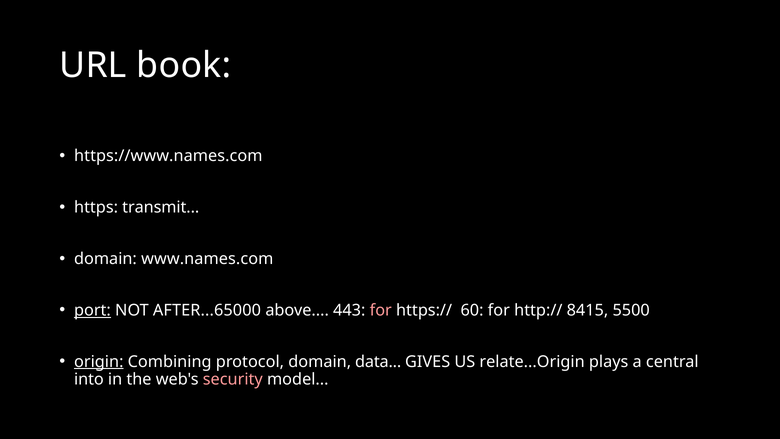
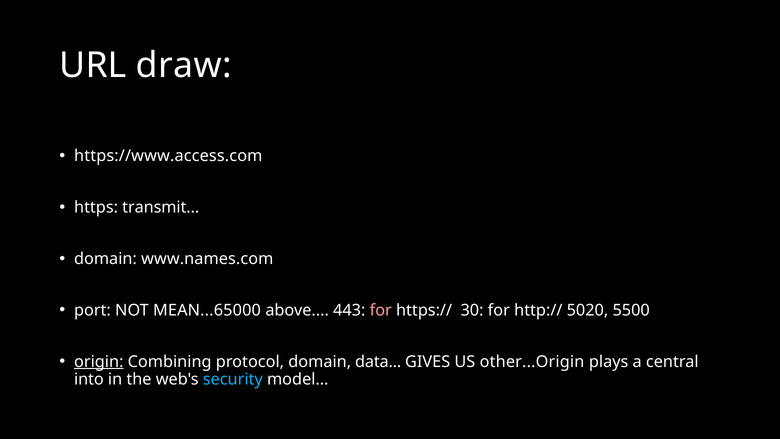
book: book -> draw
https://www.names.com: https://www.names.com -> https://www.access.com
port underline: present -> none
AFTER...65000: AFTER...65000 -> MEAN...65000
60: 60 -> 30
8415: 8415 -> 5020
relate...Origin: relate...Origin -> other...Origin
security colour: pink -> light blue
